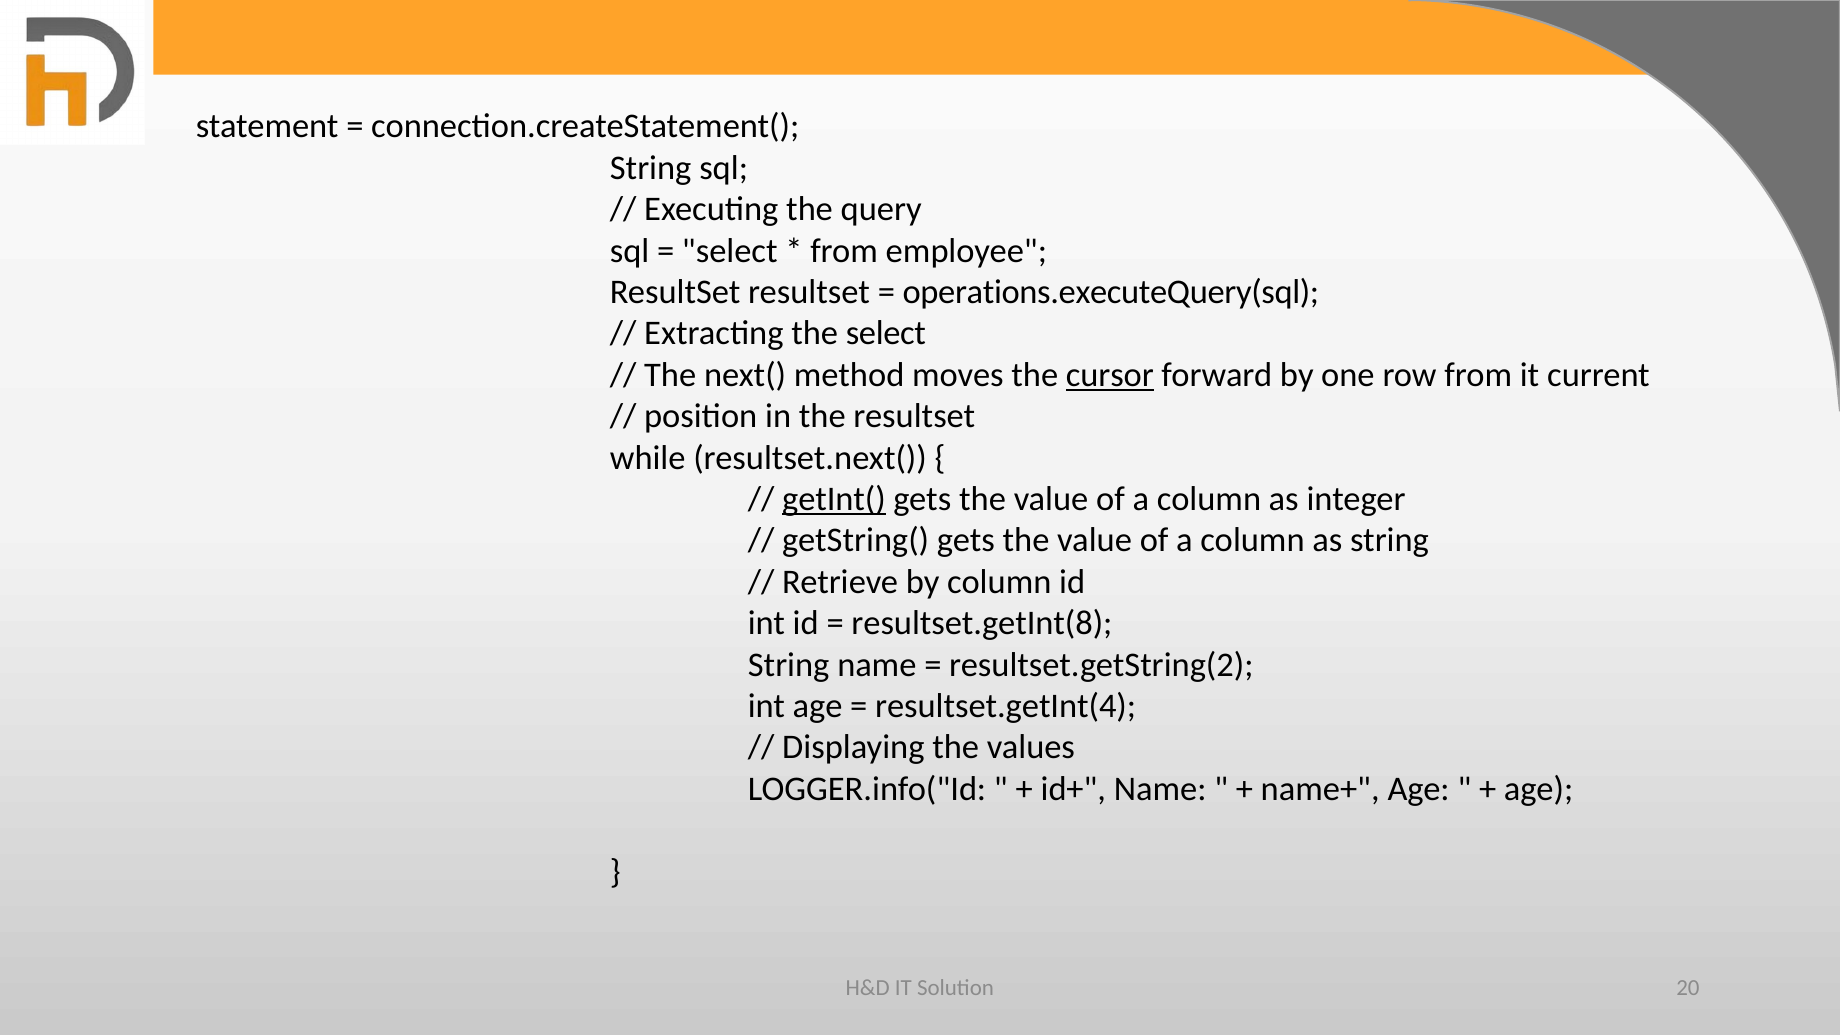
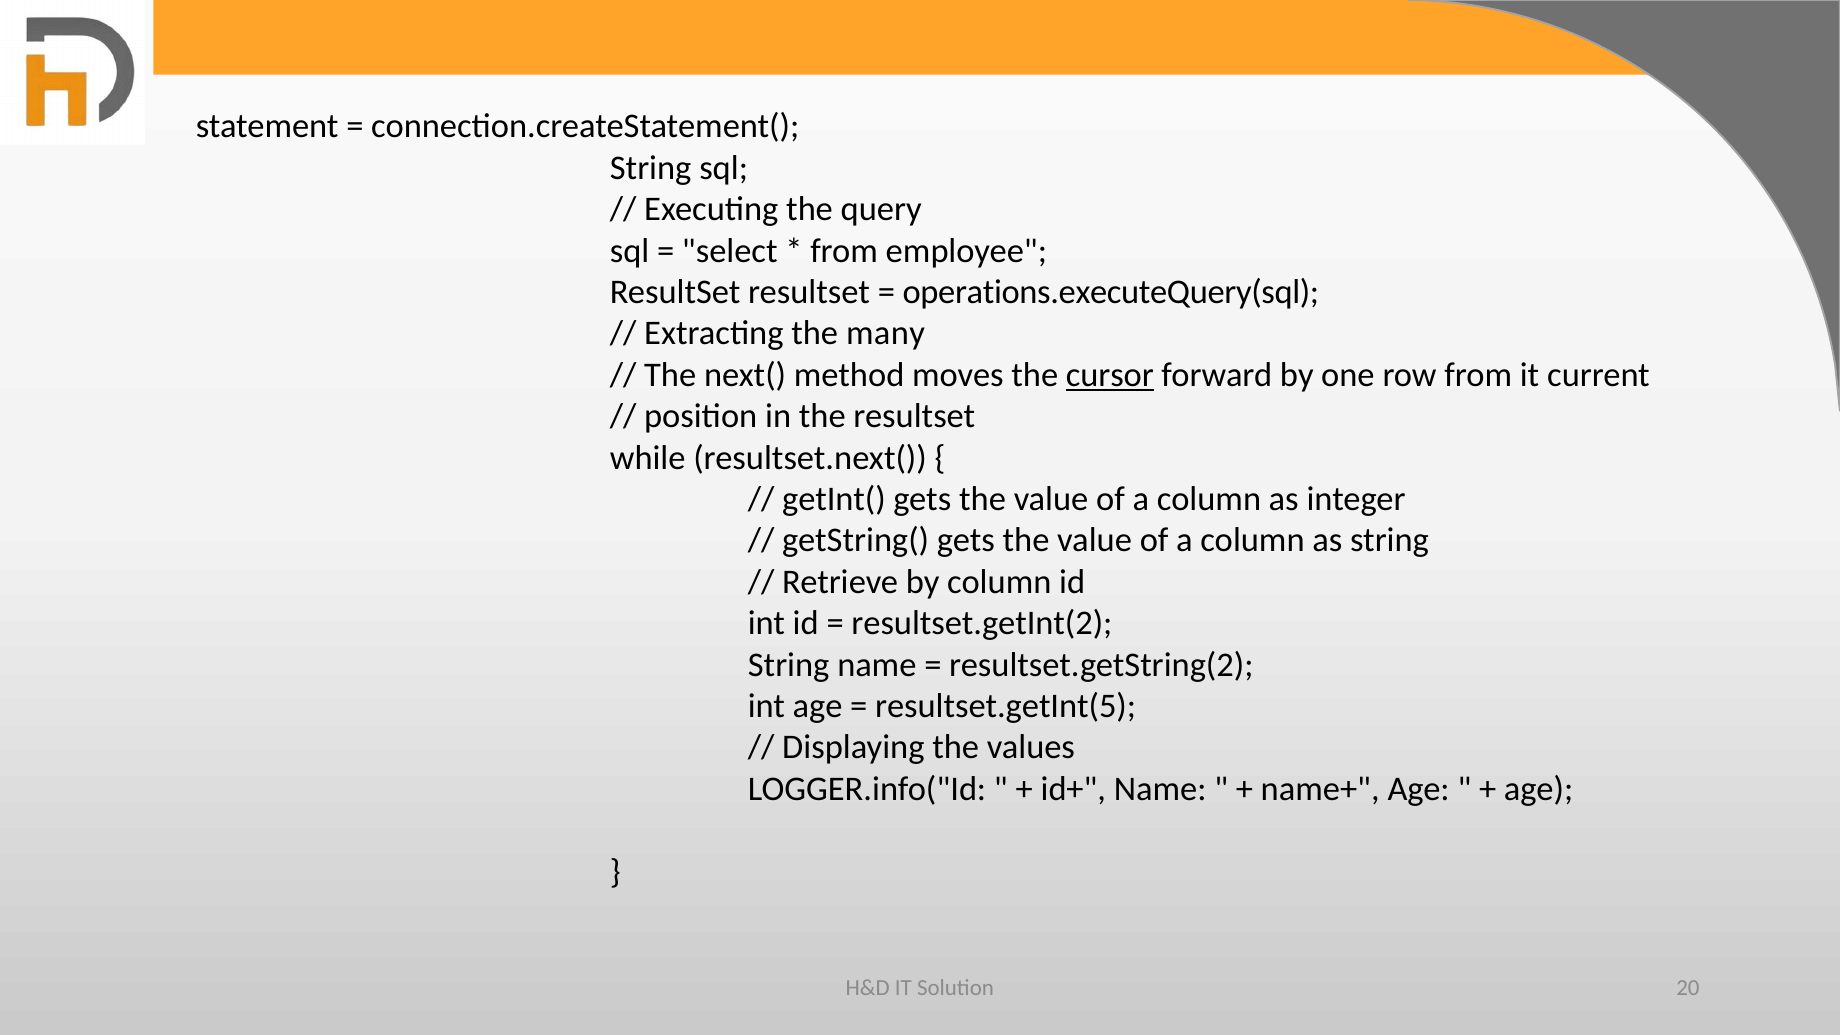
the select: select -> many
getInt( underline: present -> none
resultset.getInt(8: resultset.getInt(8 -> resultset.getInt(2
resultset.getInt(4: resultset.getInt(4 -> resultset.getInt(5
